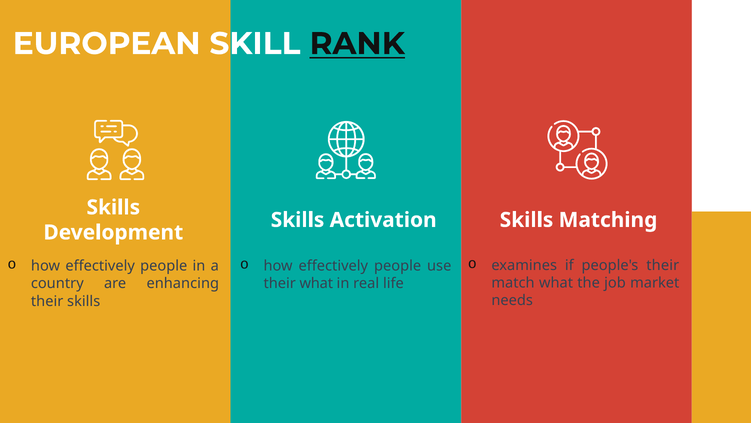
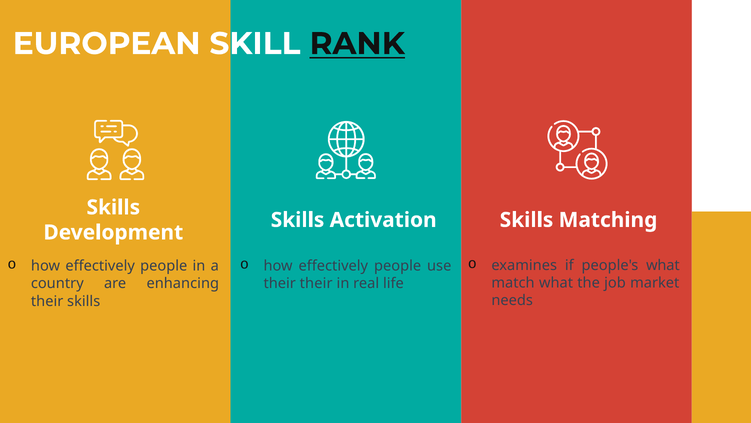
people's their: their -> what
their what: what -> their
